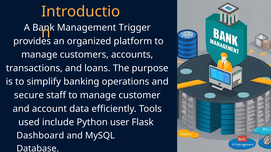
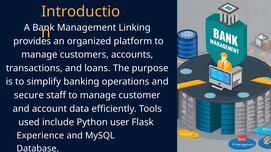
Trigger: Trigger -> Linking
Dashboard: Dashboard -> Experience
